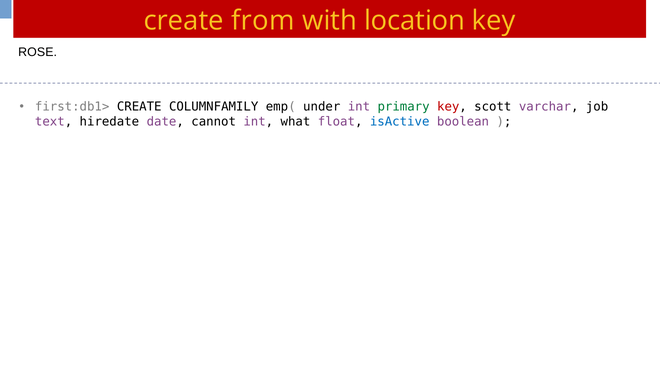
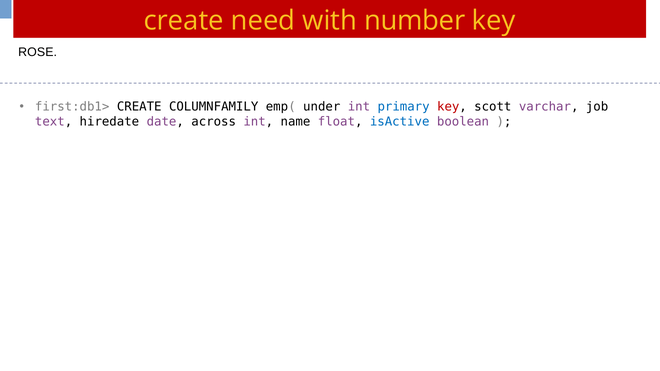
from: from -> need
location: location -> number
primary colour: green -> blue
cannot: cannot -> across
what: what -> name
